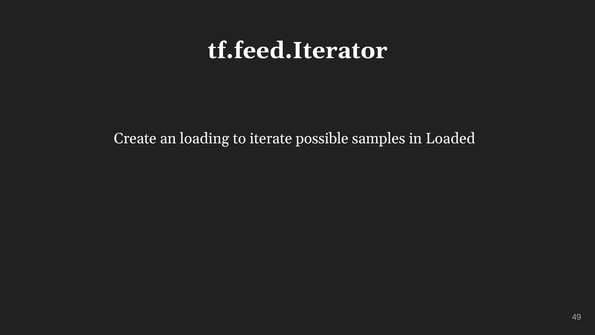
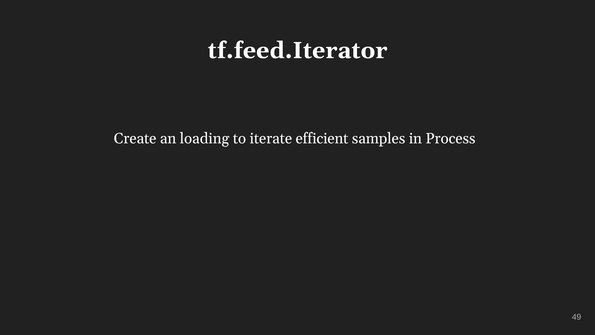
possible: possible -> efficient
Loaded: Loaded -> Process
